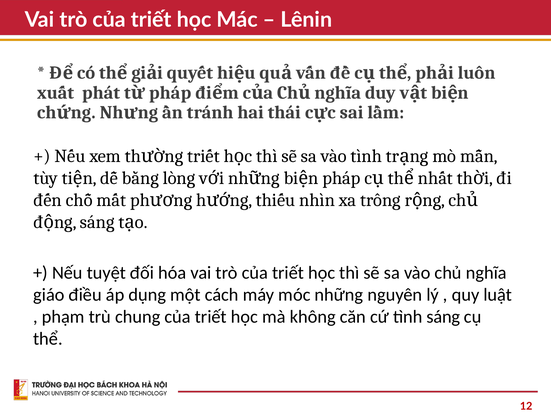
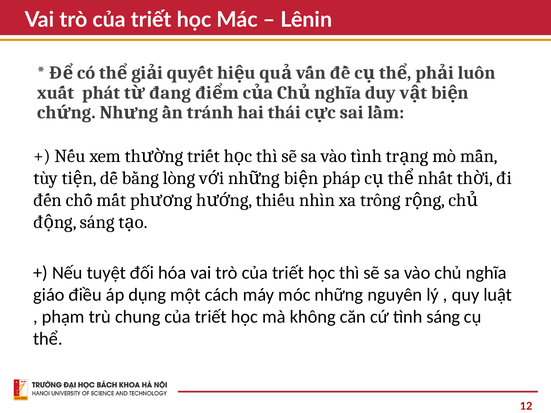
pháp at (170, 93): pháp -> đang
